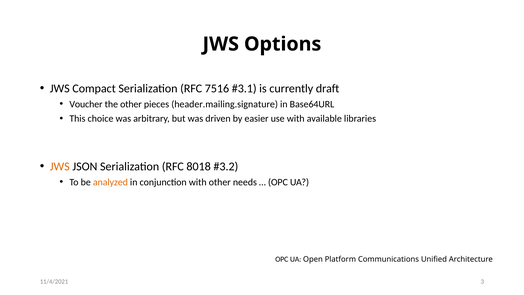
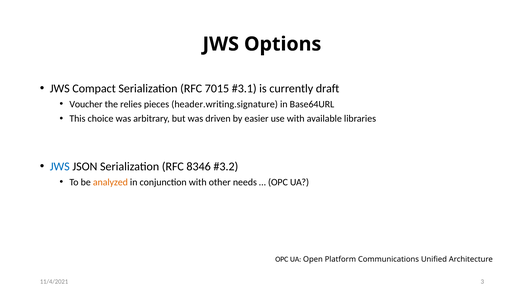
7516: 7516 -> 7015
the other: other -> relies
header.mailing.signature: header.mailing.signature -> header.writing.signature
JWS at (60, 166) colour: orange -> blue
8018: 8018 -> 8346
